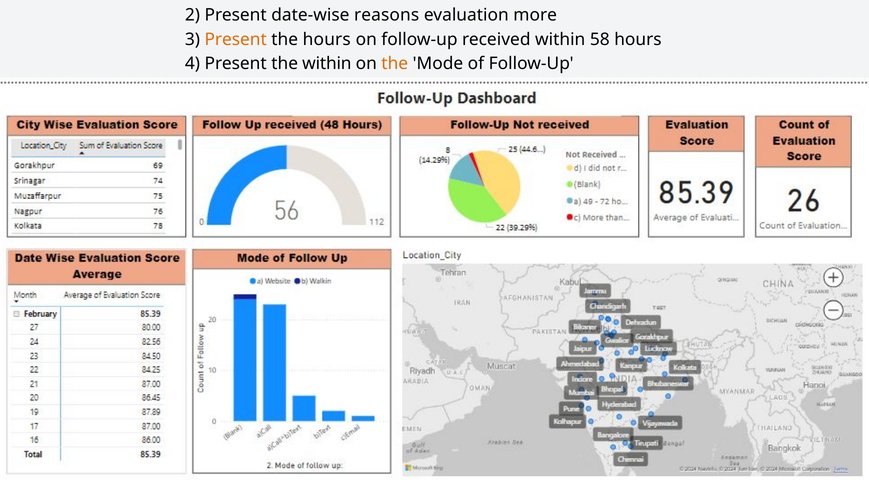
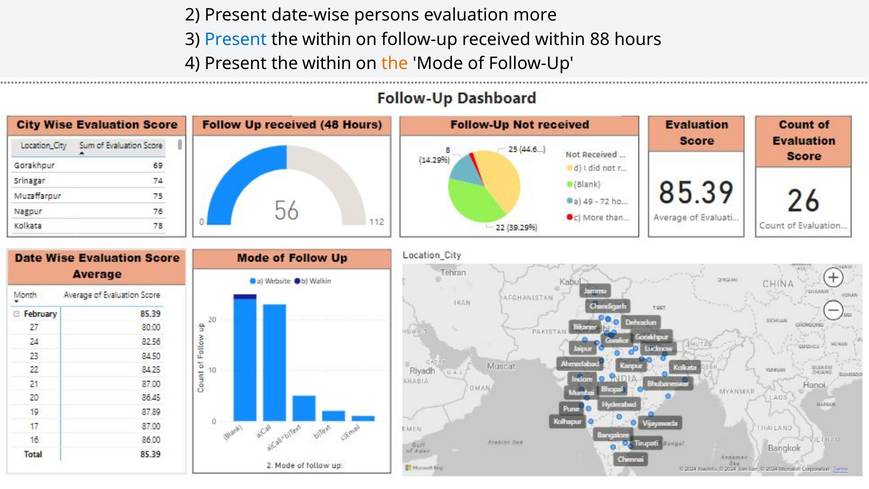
reasons: reasons -> persons
Present at (236, 39) colour: orange -> blue
hours at (327, 39): hours -> within
58: 58 -> 88
